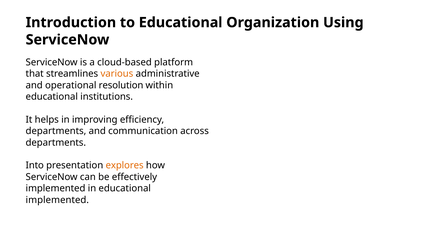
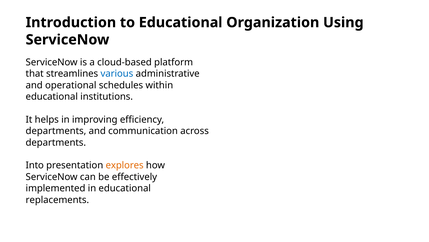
various colour: orange -> blue
resolution: resolution -> schedules
implemented at (57, 199): implemented -> replacements
